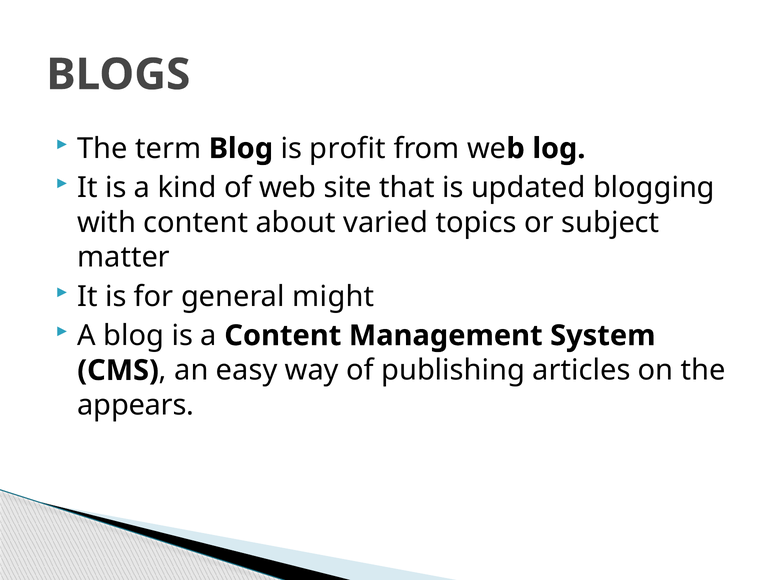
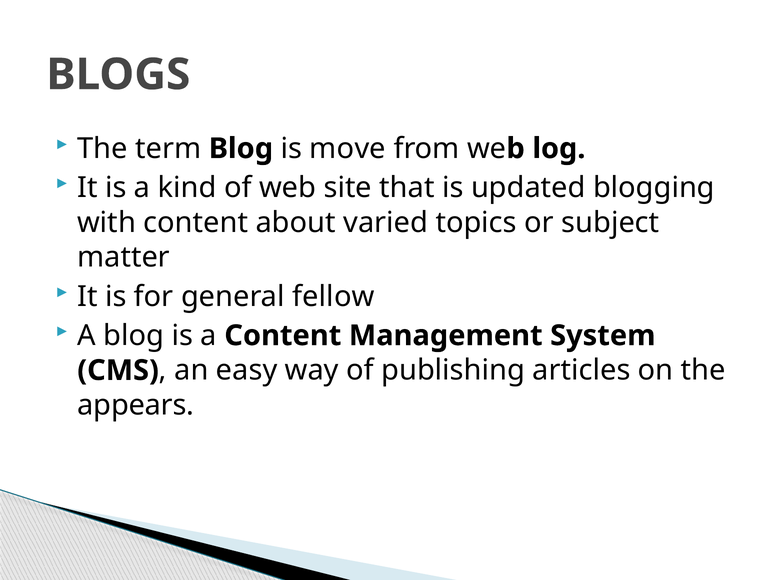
profit: profit -> move
might: might -> fellow
